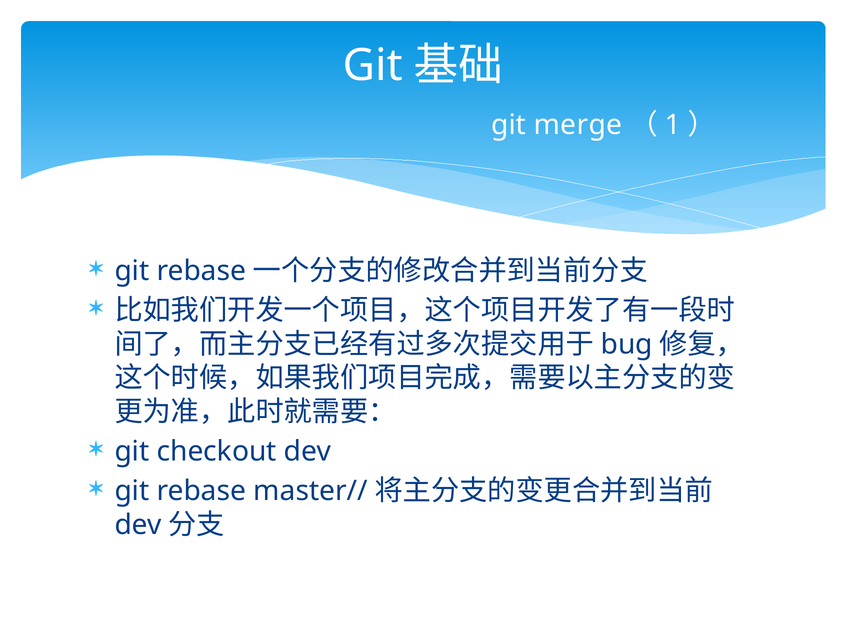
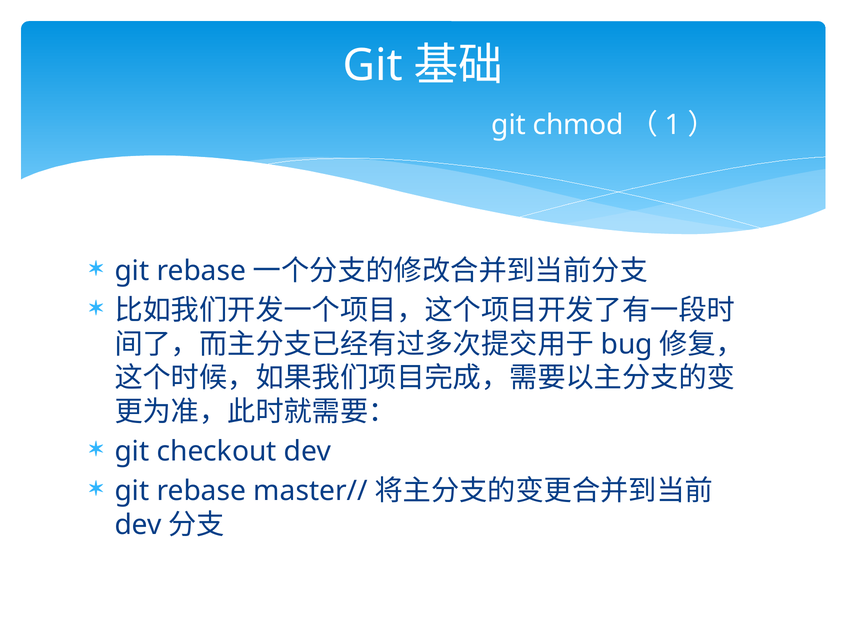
merge: merge -> chmod
